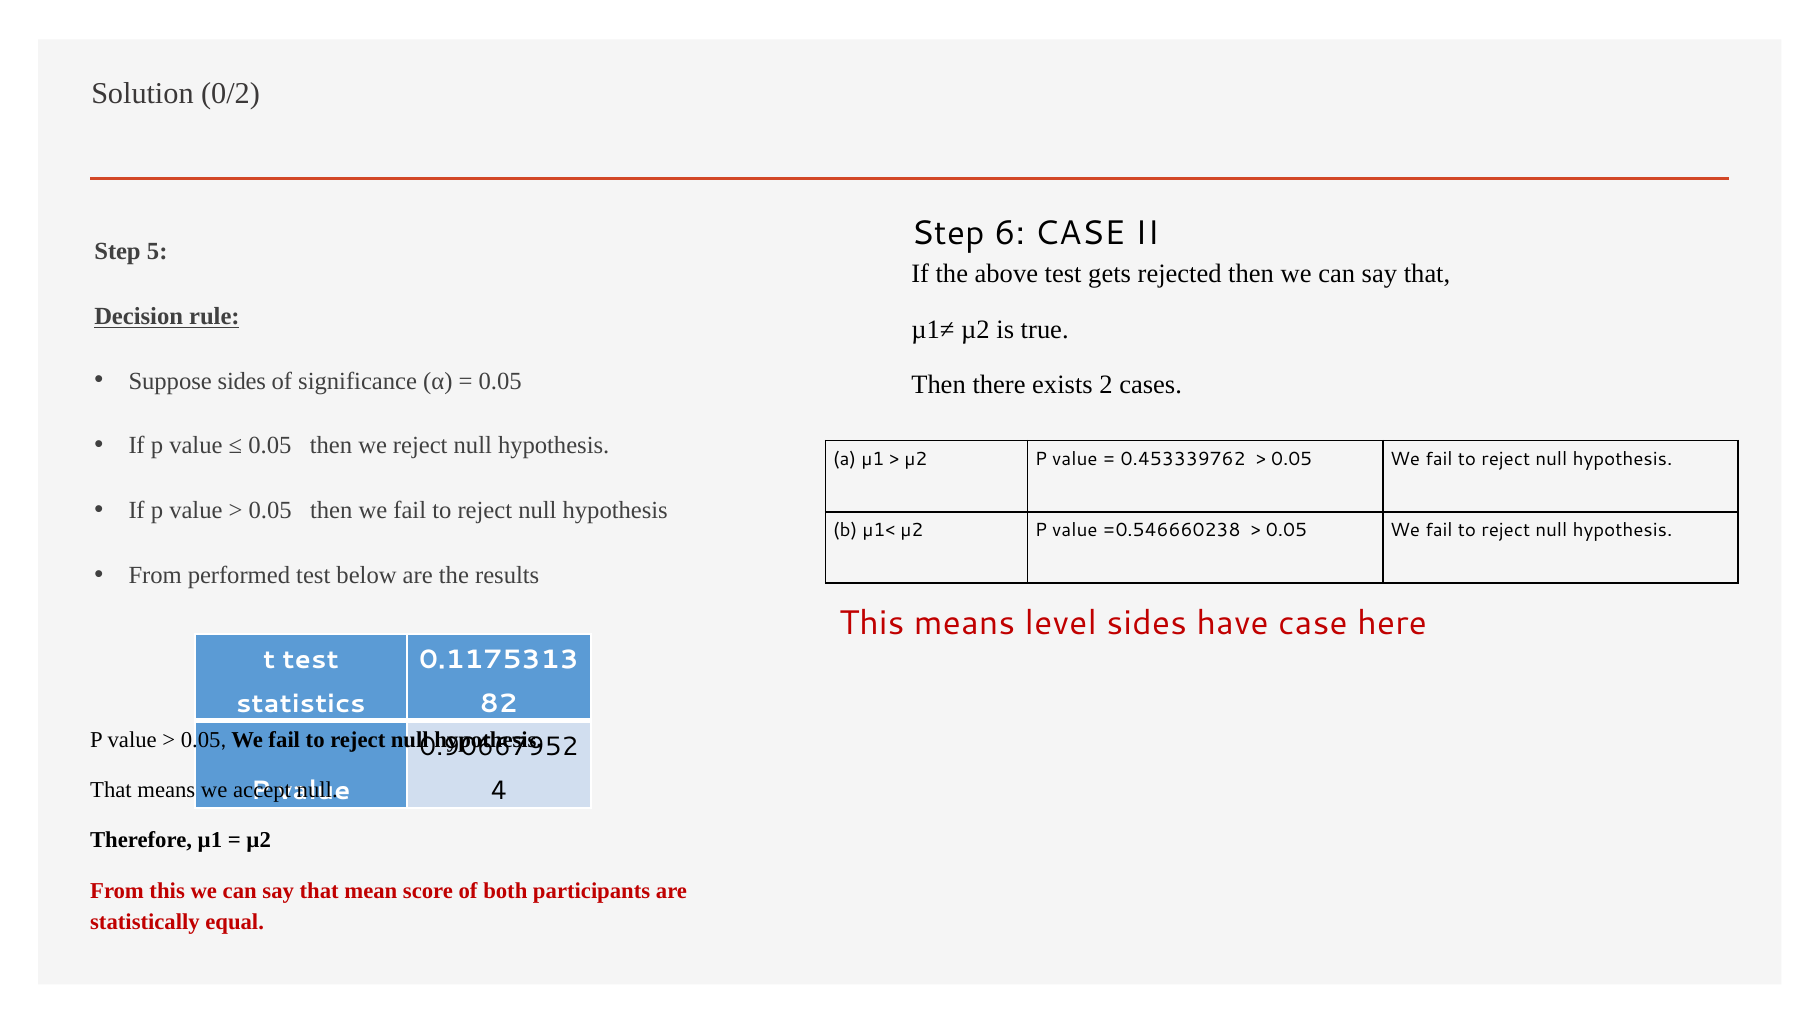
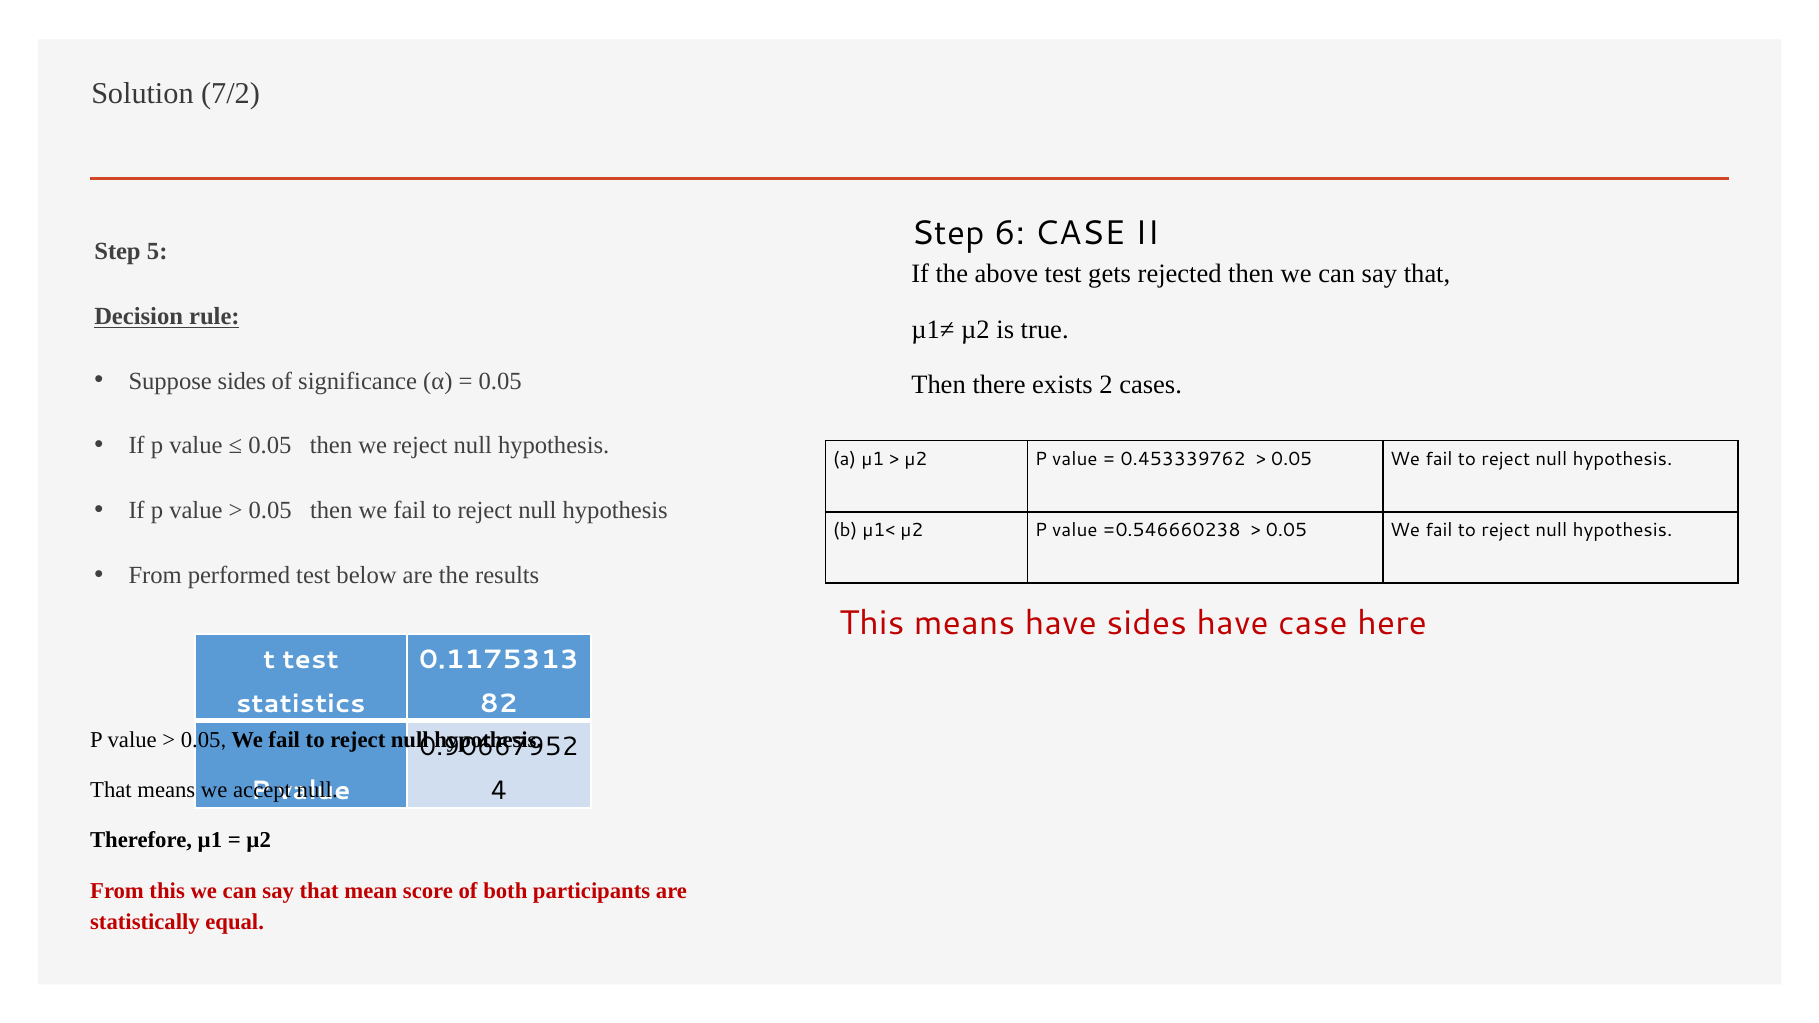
0/2: 0/2 -> 7/2
means level: level -> have
